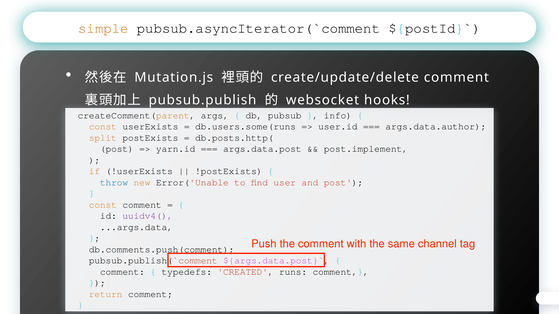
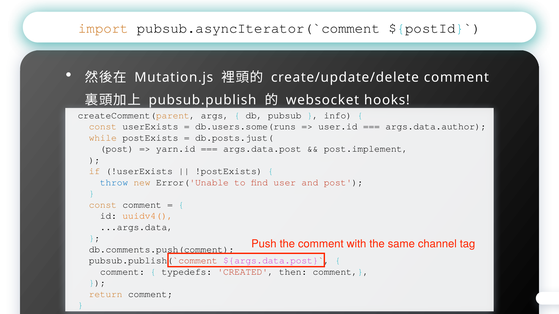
simple: simple -> import
split: split -> while
db.posts.http(: db.posts.http( -> db.posts.just(
uuidv4( colour: purple -> orange
runs: runs -> then
